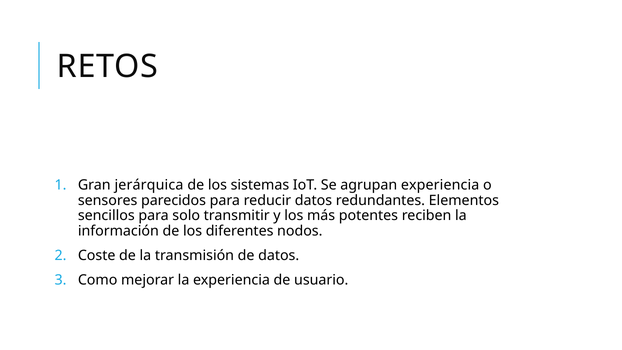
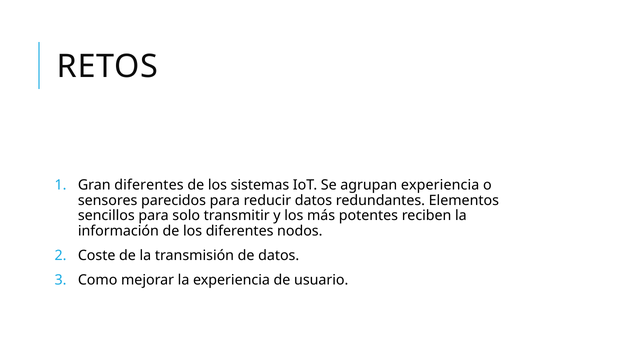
Gran jerárquica: jerárquica -> diferentes
